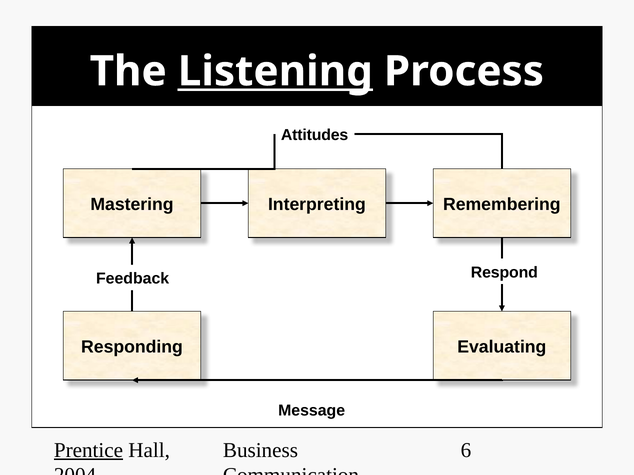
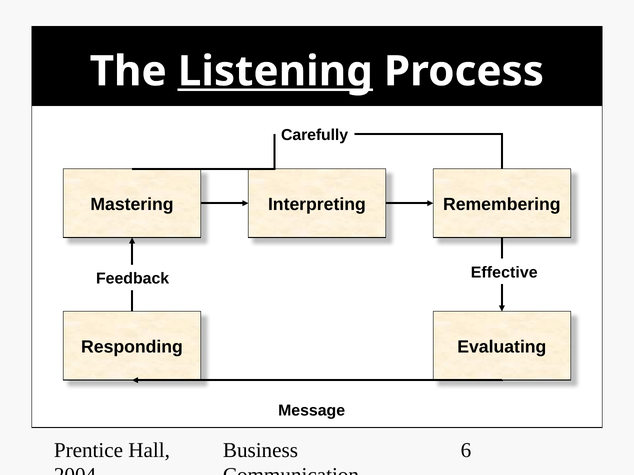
Attitudes: Attitudes -> Carefully
Respond: Respond -> Effective
Prentice underline: present -> none
